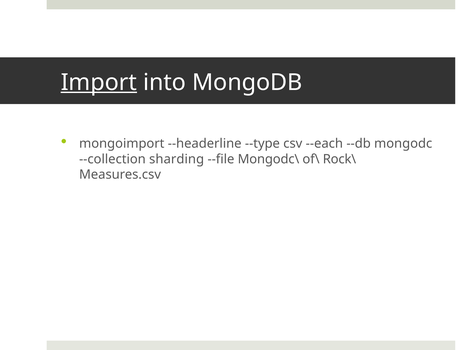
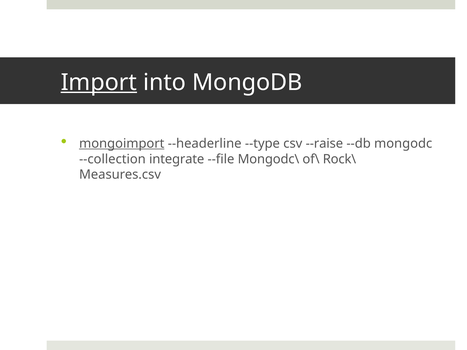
mongoimport underline: none -> present
--each: --each -> --raise
sharding: sharding -> integrate
